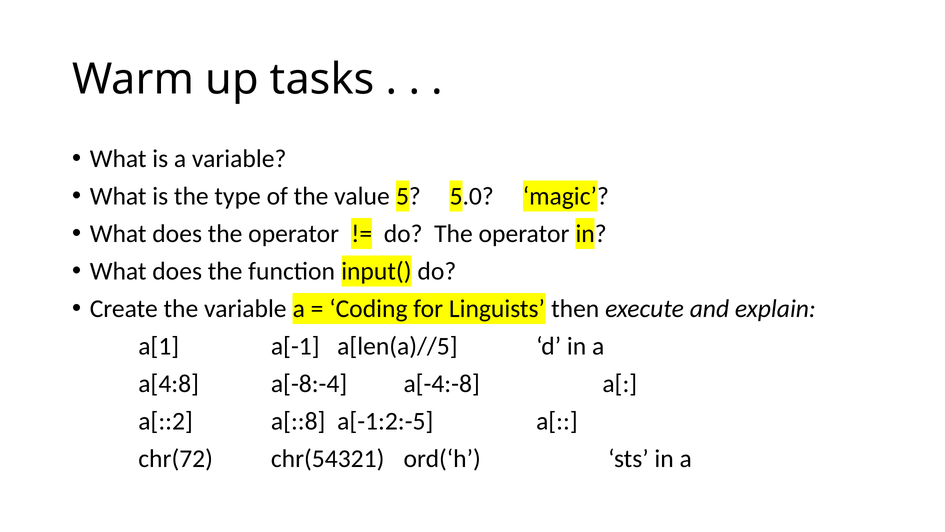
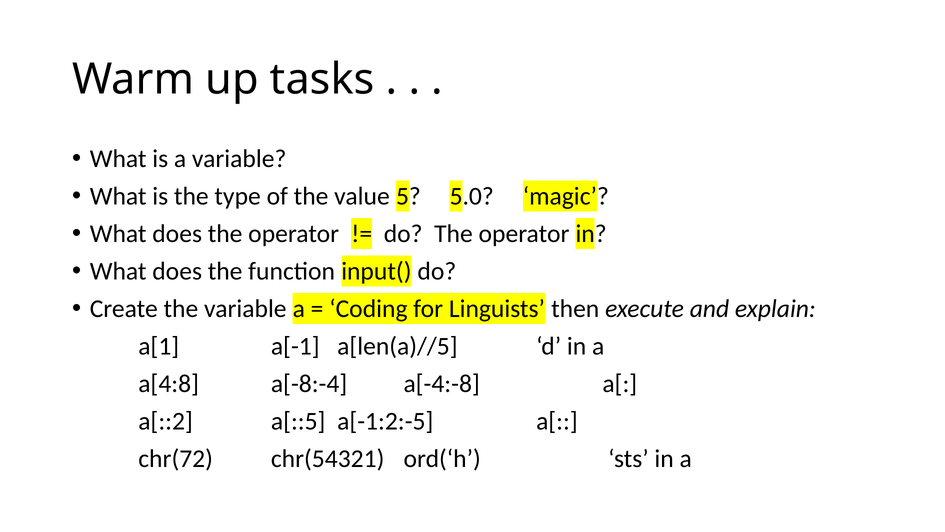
a[::8: a[::8 -> a[::5
